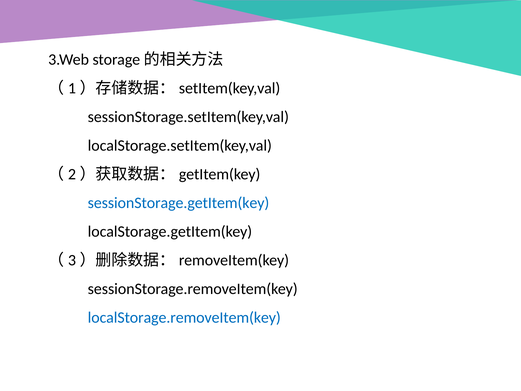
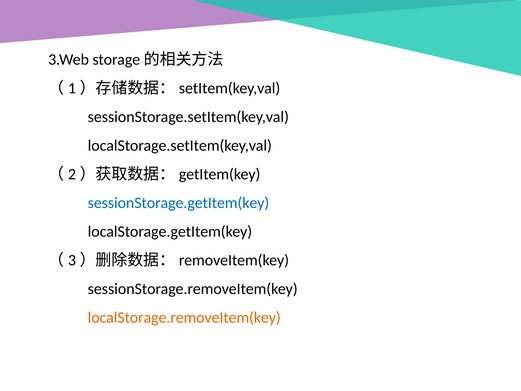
localStorage.removeItem(key colour: blue -> orange
